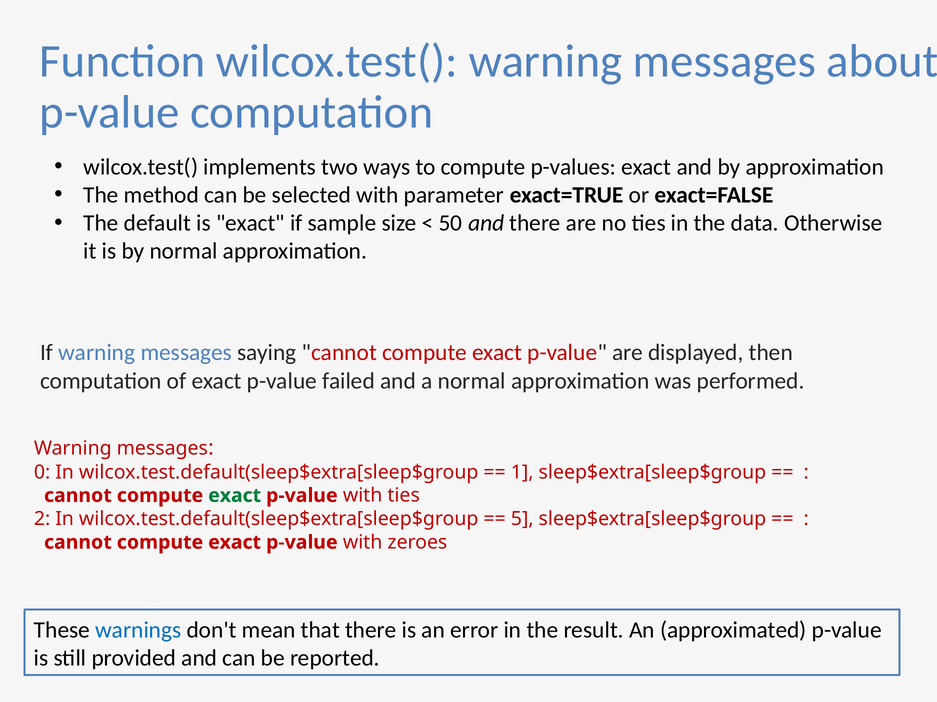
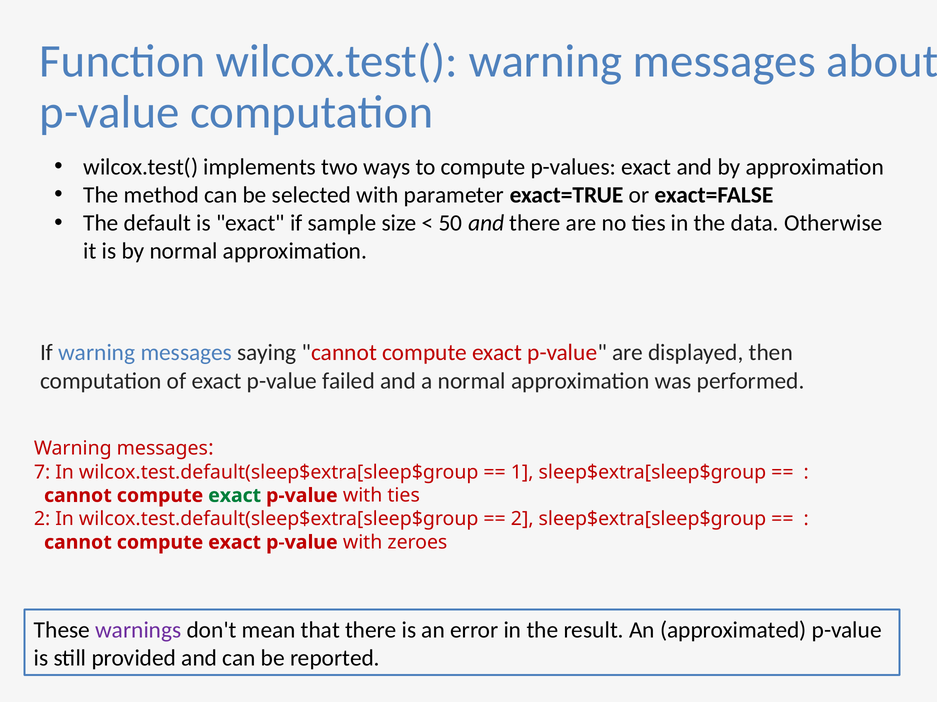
0: 0 -> 7
5 at (522, 519): 5 -> 2
warnings colour: blue -> purple
